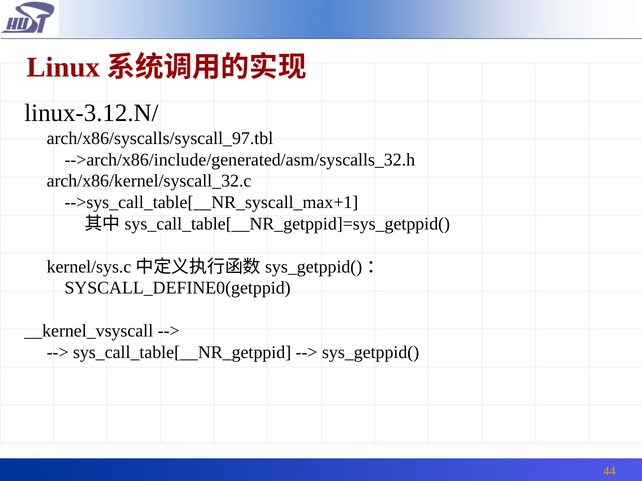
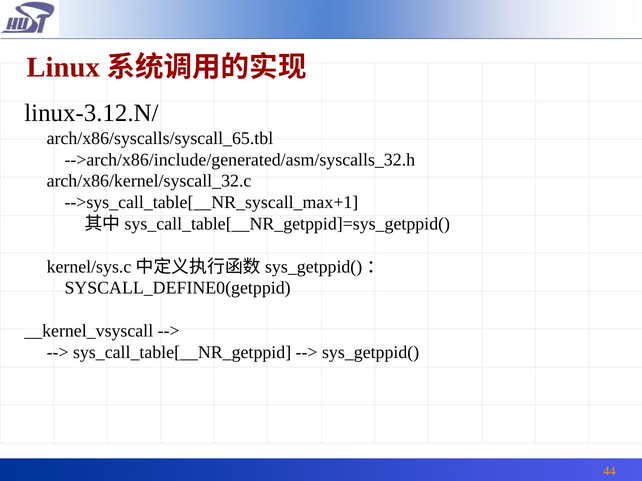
arch/x86/syscalls/syscall_97.tbl: arch/x86/syscalls/syscall_97.tbl -> arch/x86/syscalls/syscall_65.tbl
